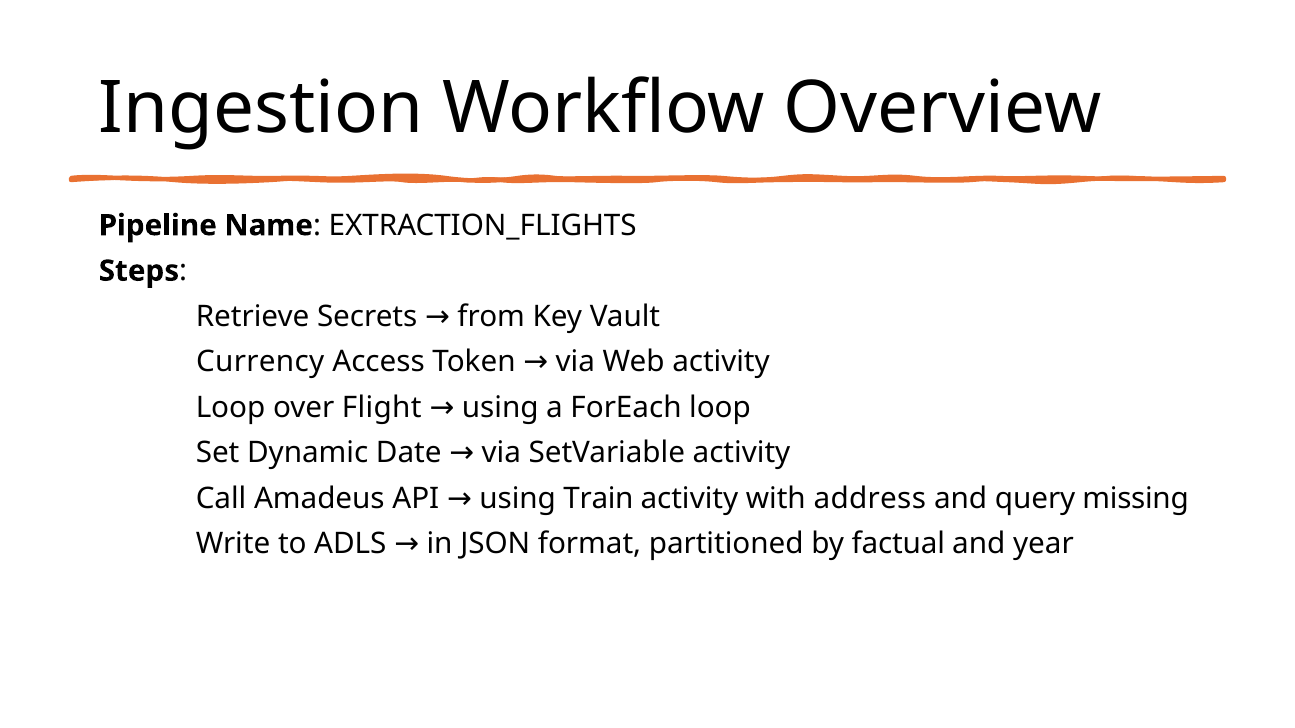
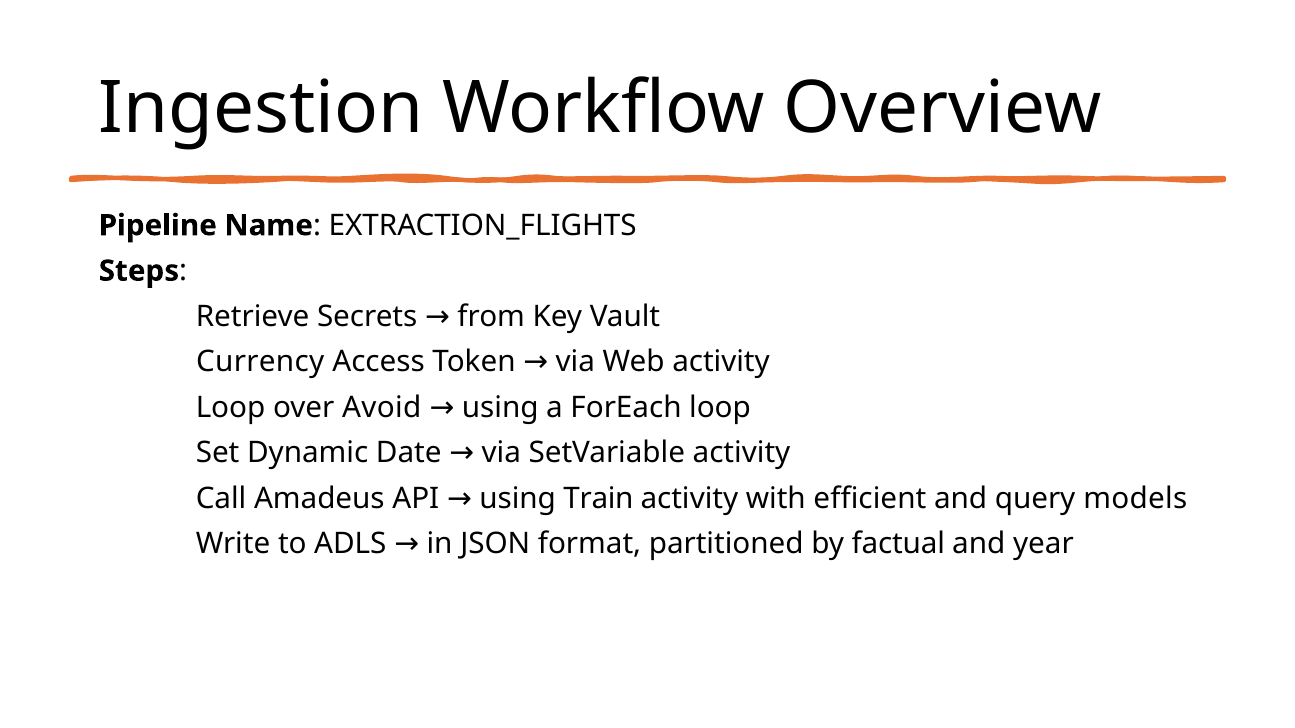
Flight: Flight -> Avoid
address: address -> efficient
missing: missing -> models
